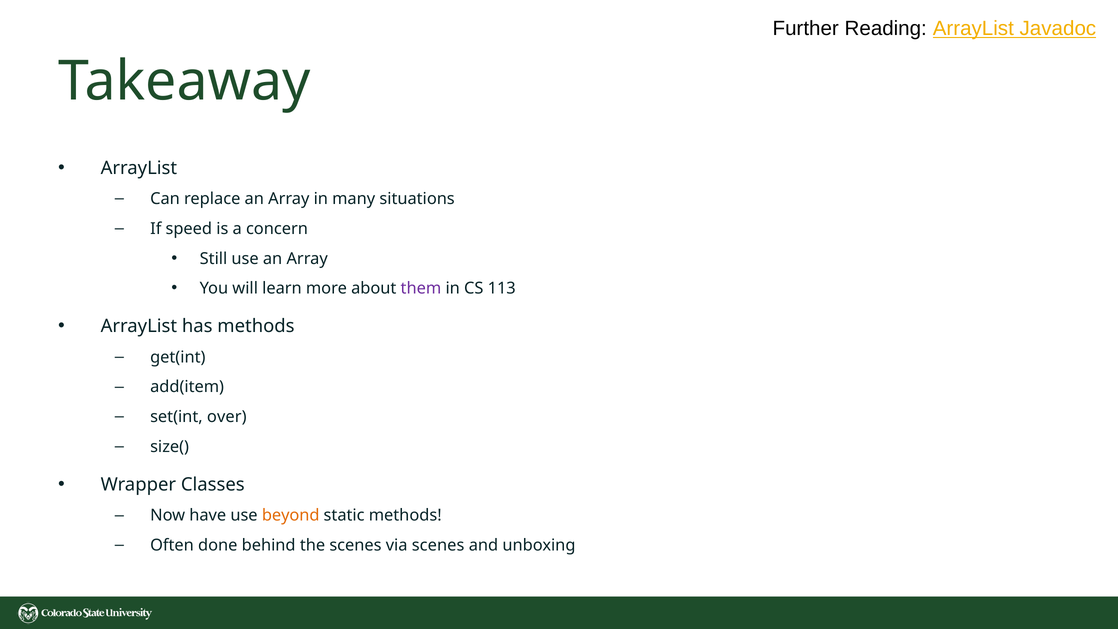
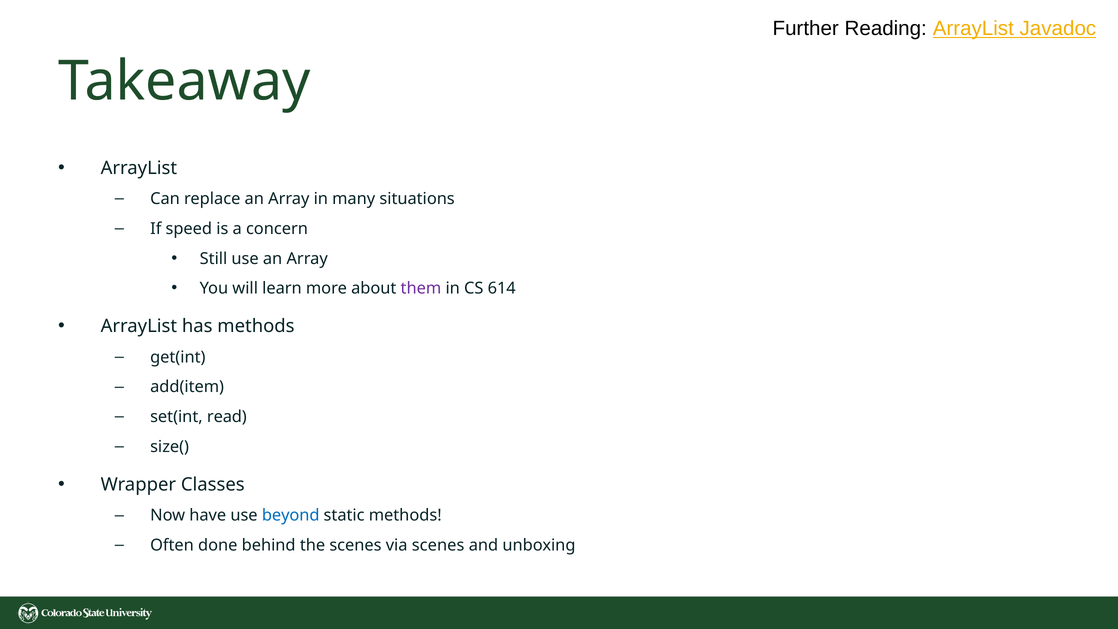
113: 113 -> 614
over: over -> read
beyond colour: orange -> blue
